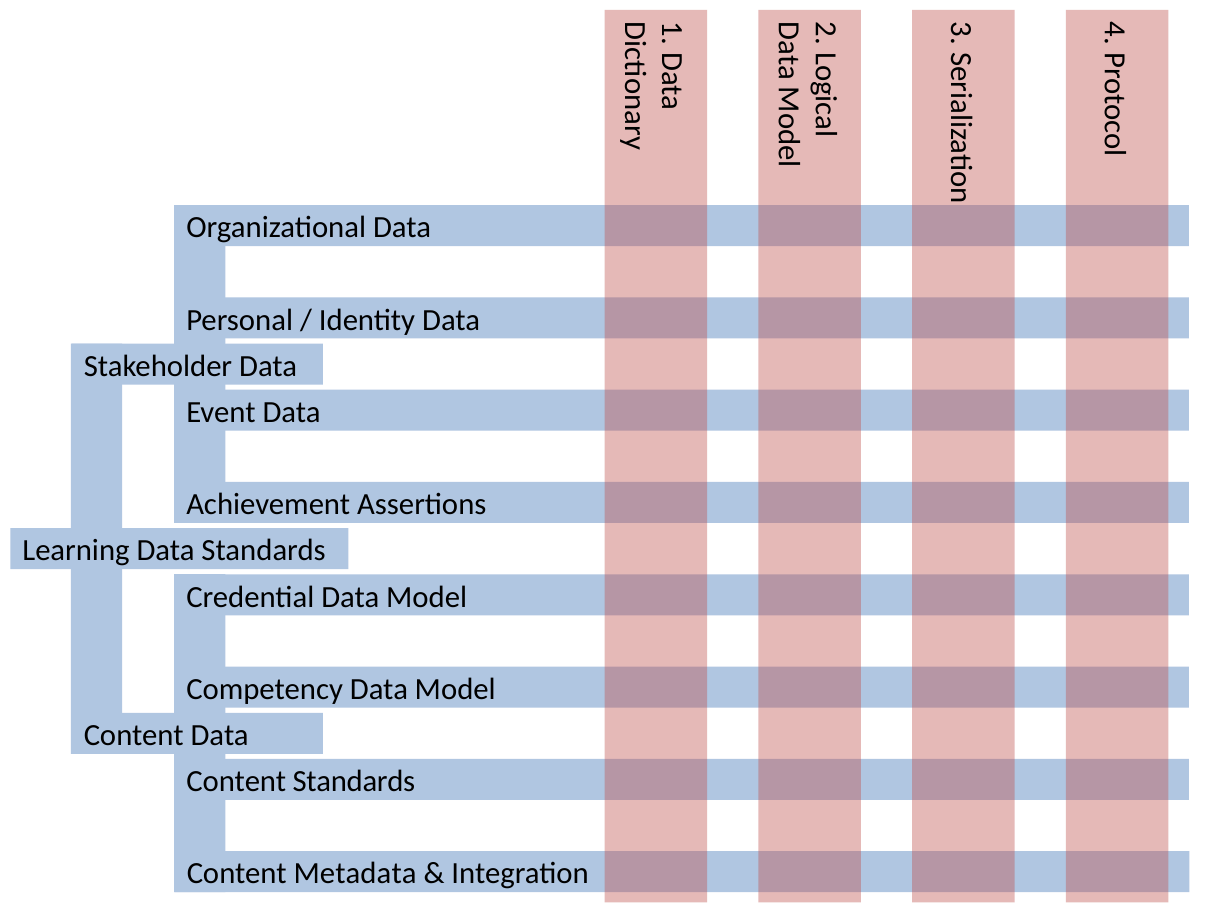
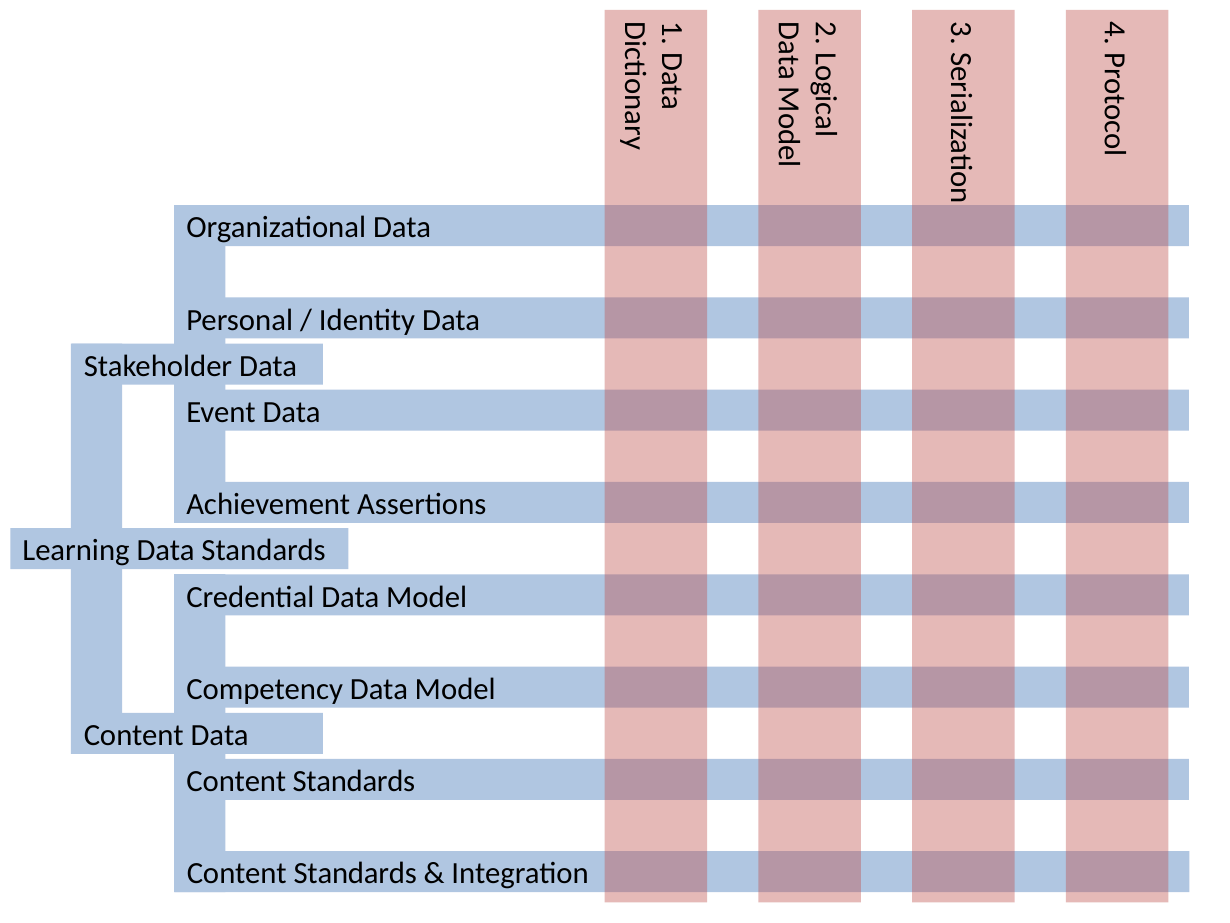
Metadata at (355, 873): Metadata -> Standards
